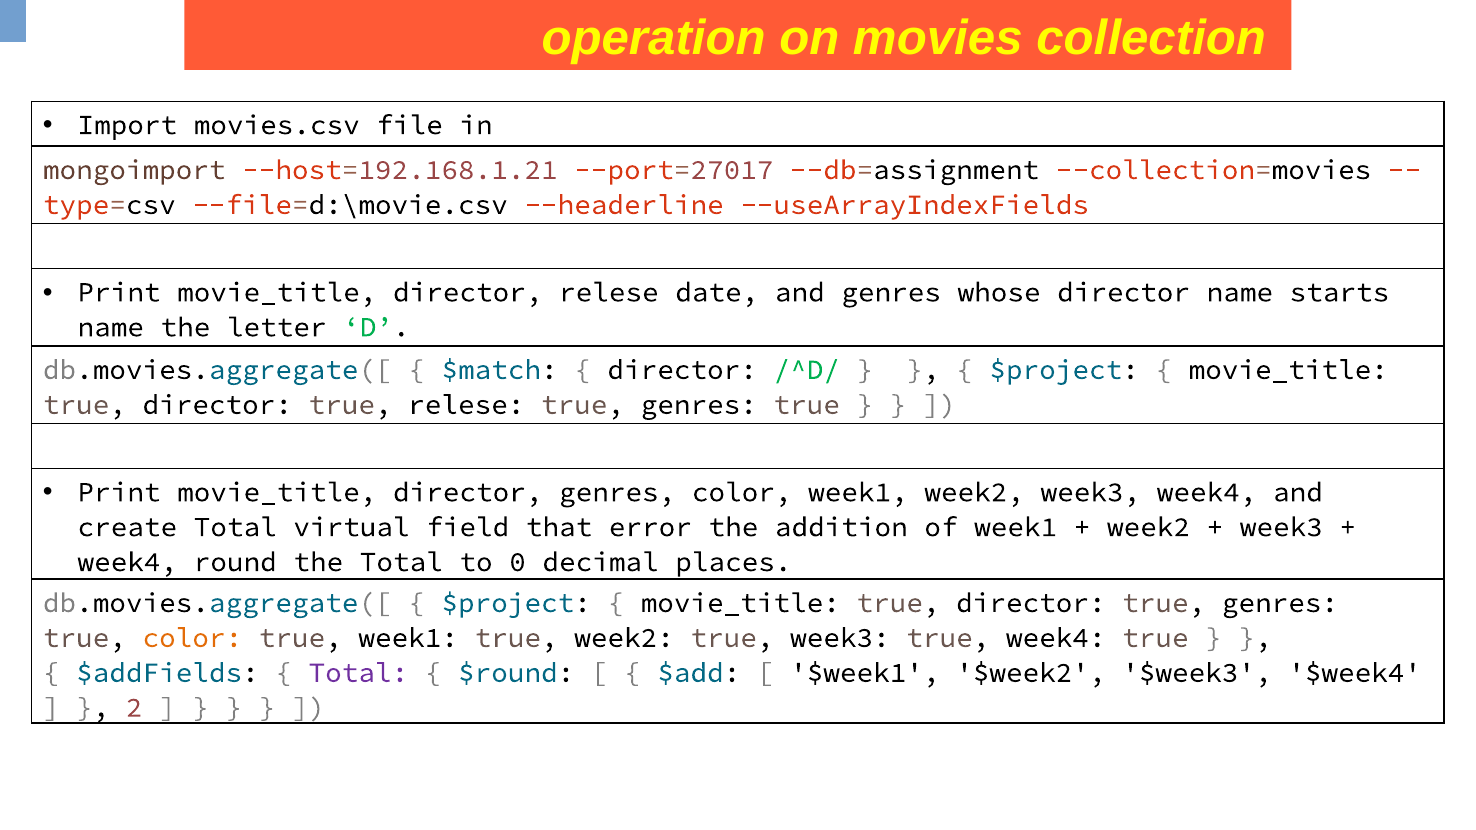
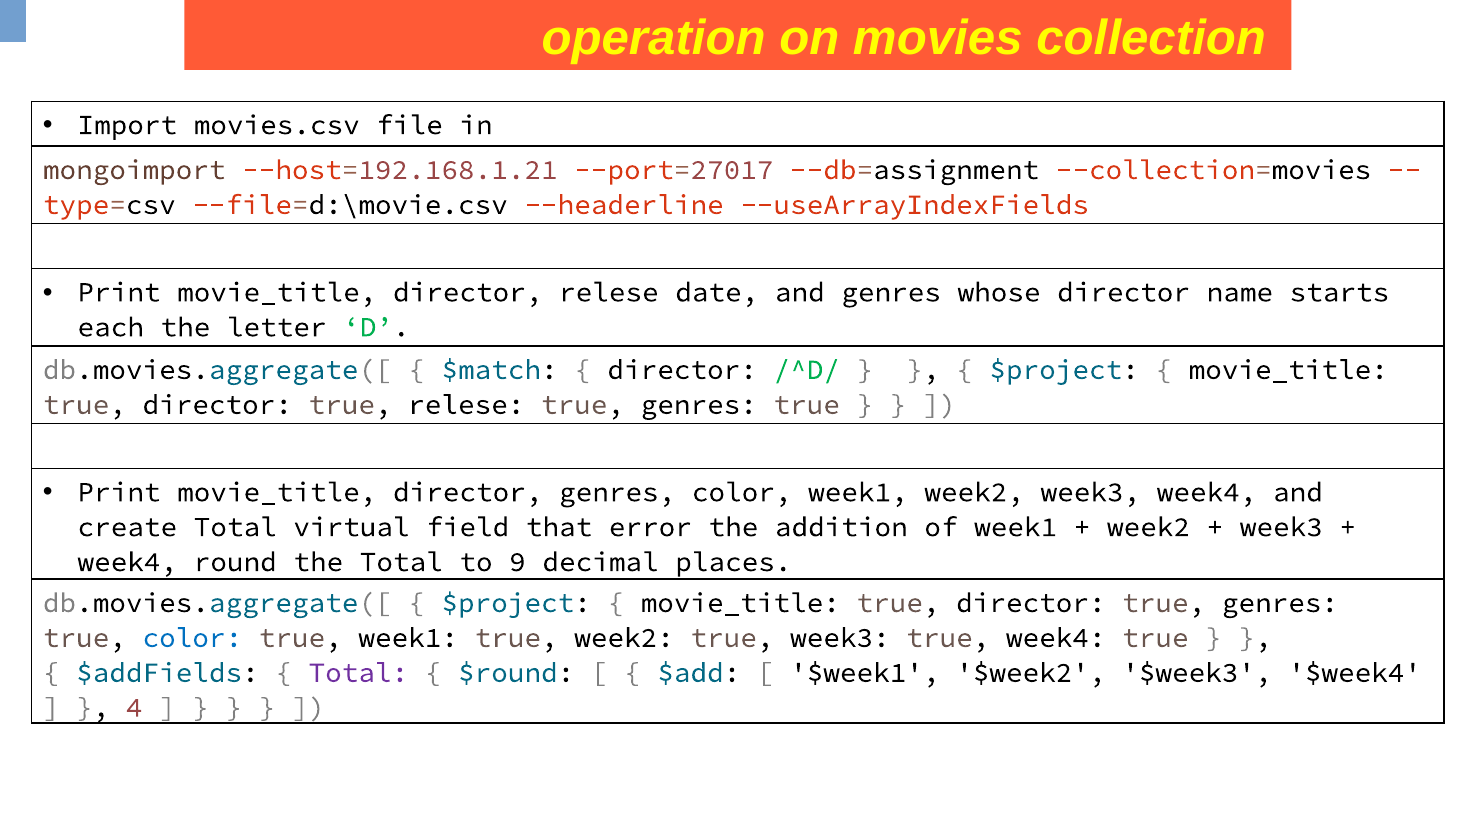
name at (111, 327): name -> each
0: 0 -> 9
color at (192, 638) colour: orange -> blue
2: 2 -> 4
